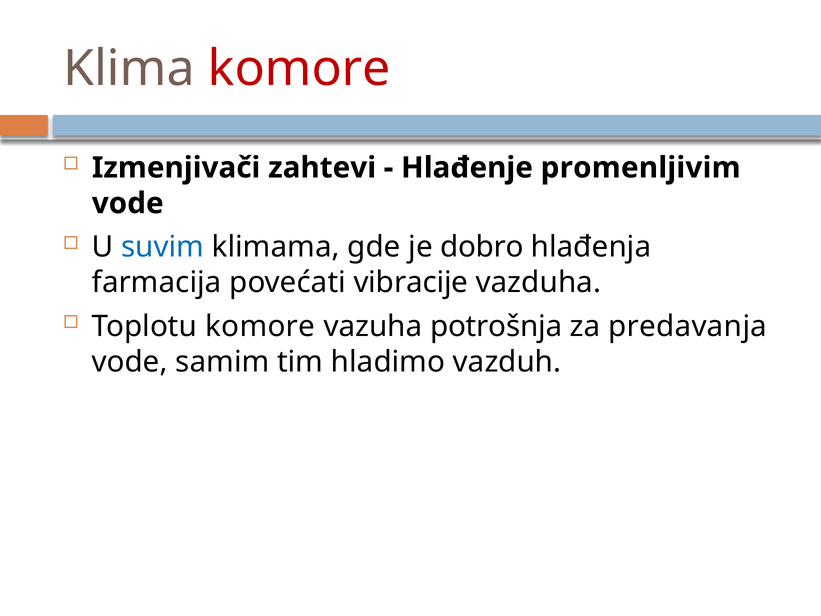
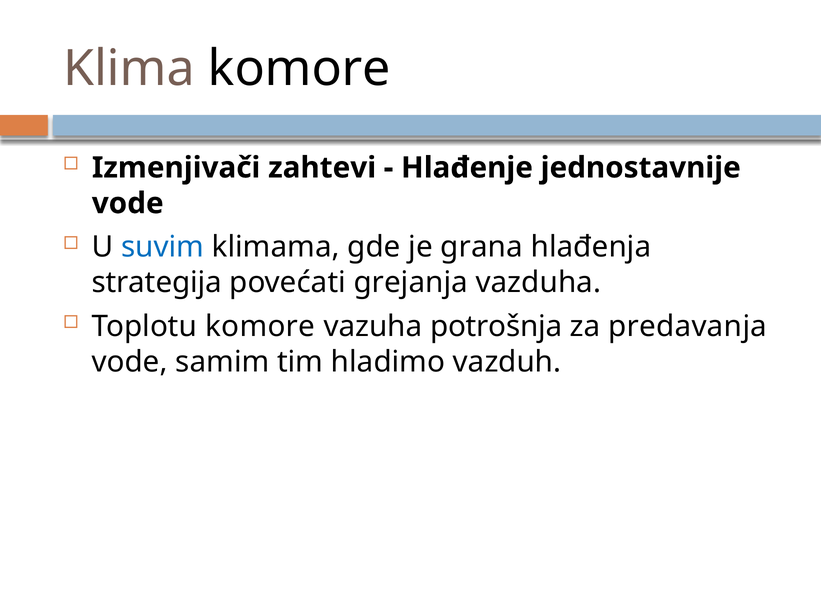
komore at (299, 68) colour: red -> black
promenljivim: promenljivim -> jednostavnije
dobro: dobro -> grana
farmacija: farmacija -> strategija
vibracije: vibracije -> grejanja
